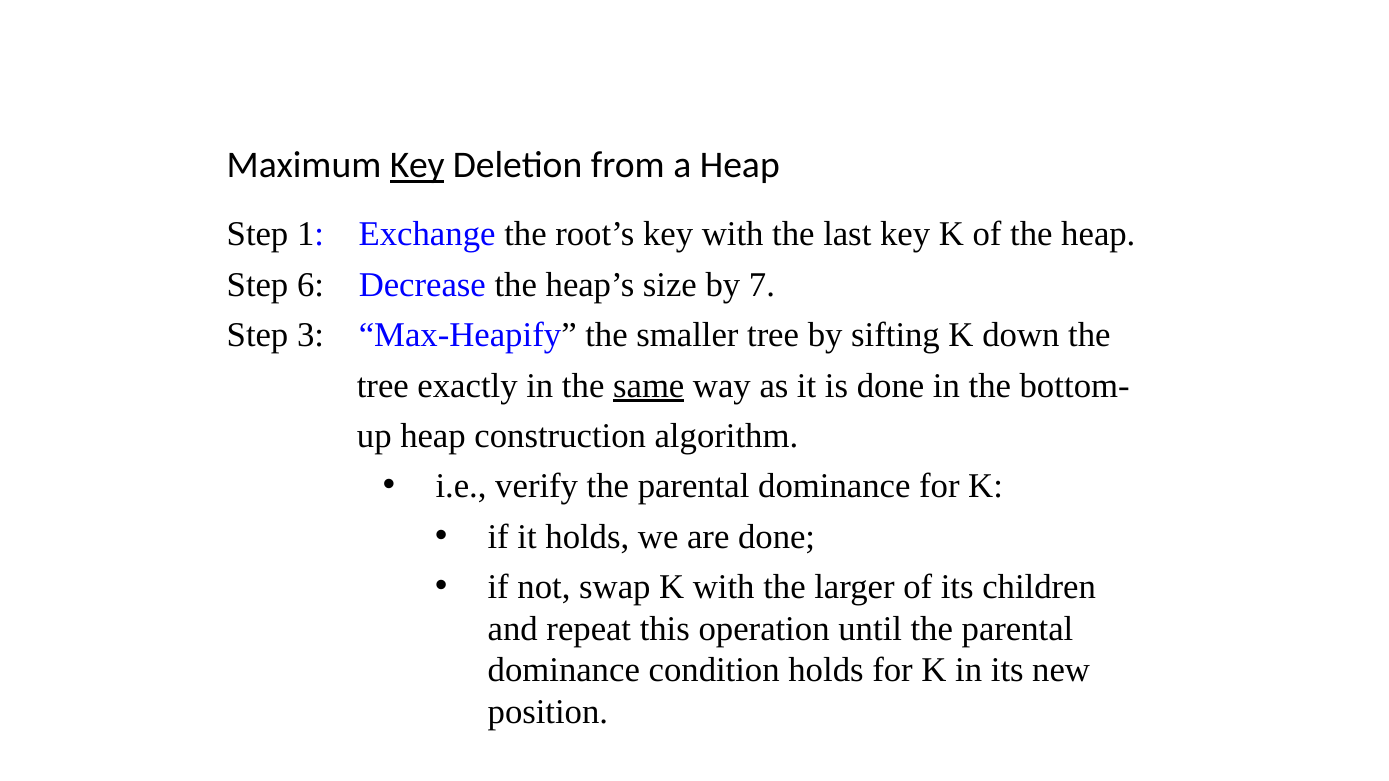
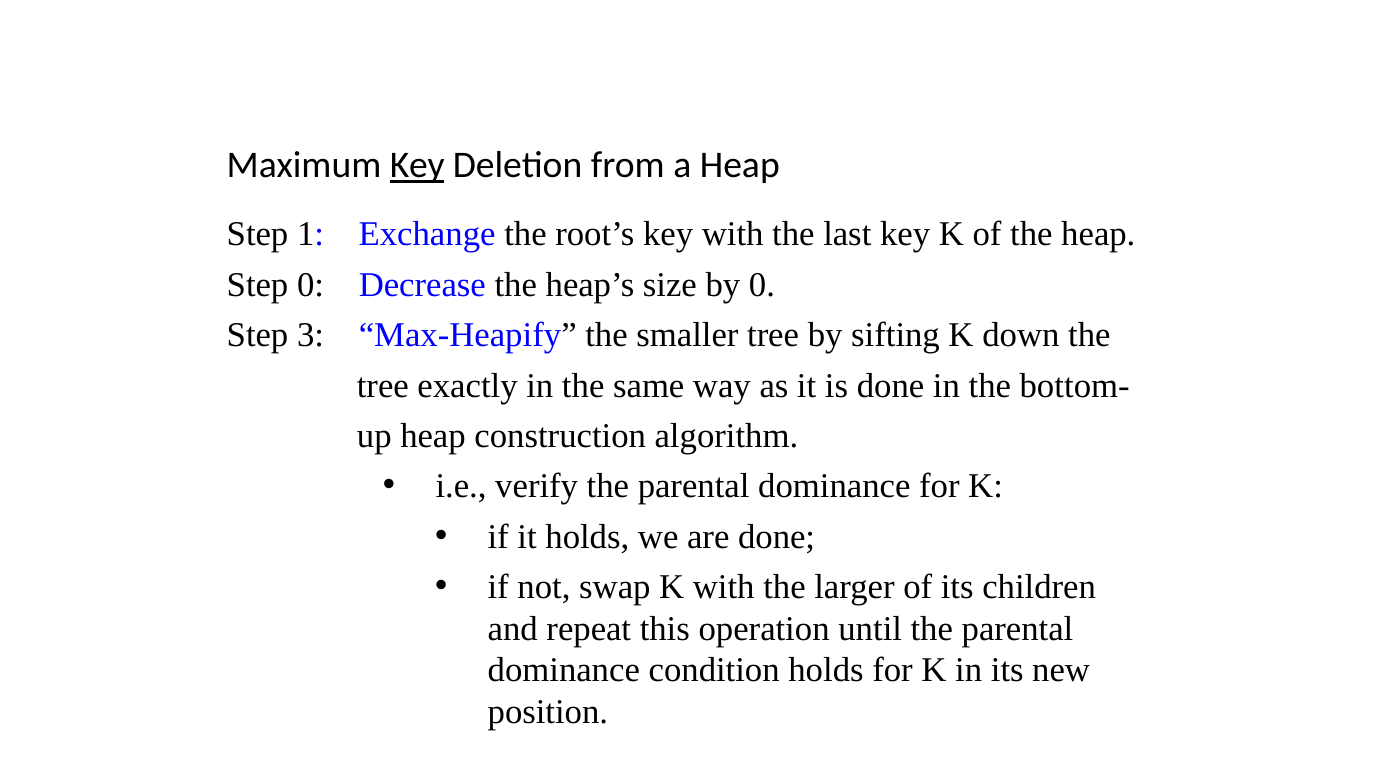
Step 6: 6 -> 0
by 7: 7 -> 0
same underline: present -> none
